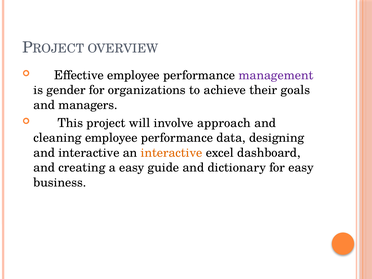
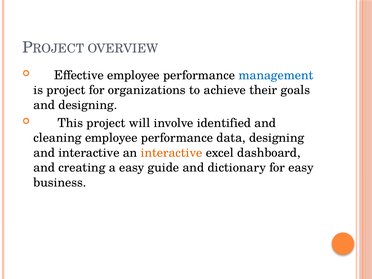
management colour: purple -> blue
is gender: gender -> project
and managers: managers -> designing
approach: approach -> identified
